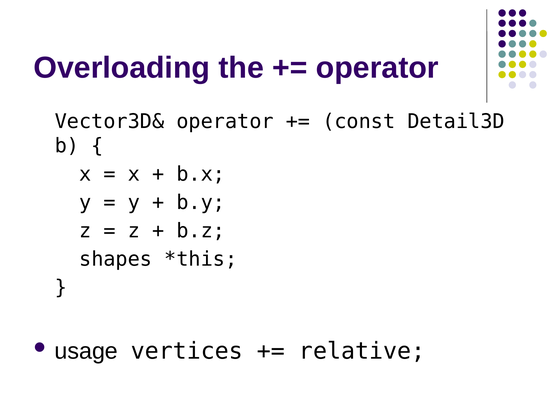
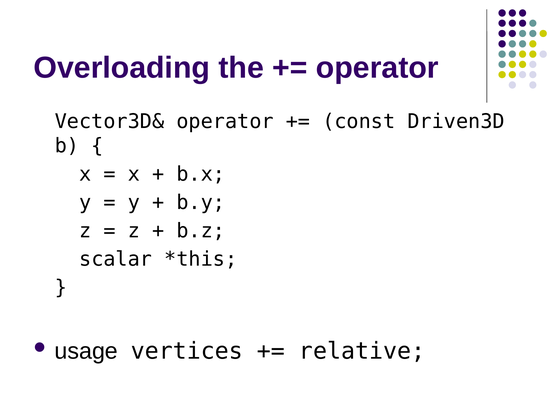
Detail3D: Detail3D -> Driven3D
shapes: shapes -> scalar
